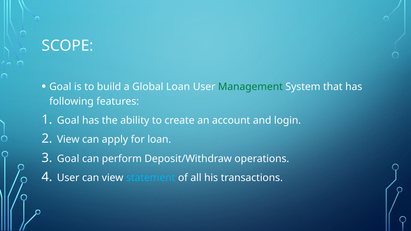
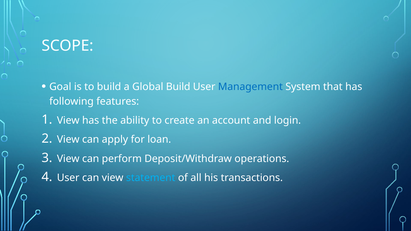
Global Loan: Loan -> Build
Management colour: green -> blue
Goal at (68, 121): Goal -> View
Goal at (68, 159): Goal -> View
